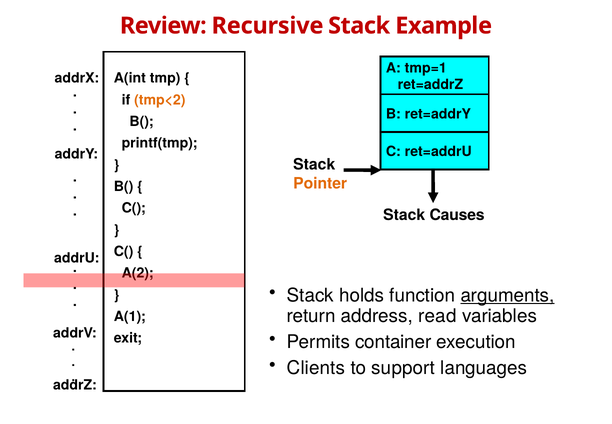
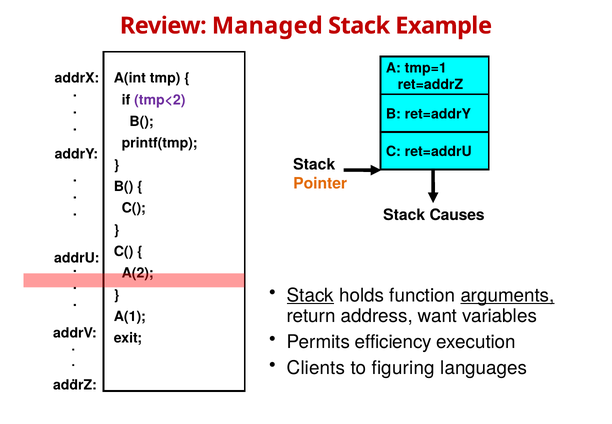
Recursive: Recursive -> Managed
tmp<2 colour: orange -> purple
Stack at (310, 295) underline: none -> present
read: read -> want
container: container -> efficiency
support: support -> figuring
